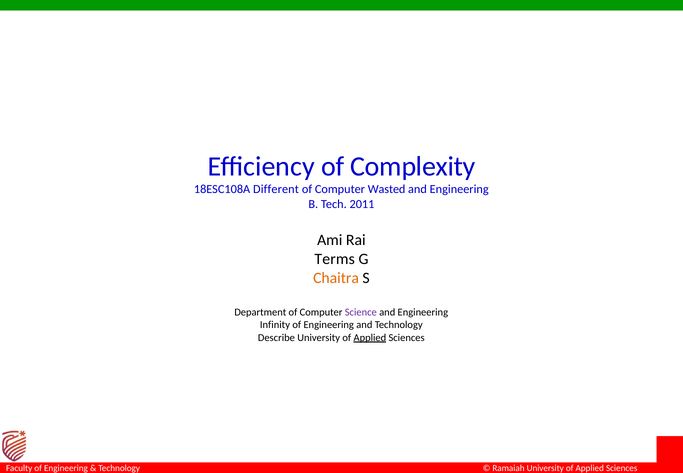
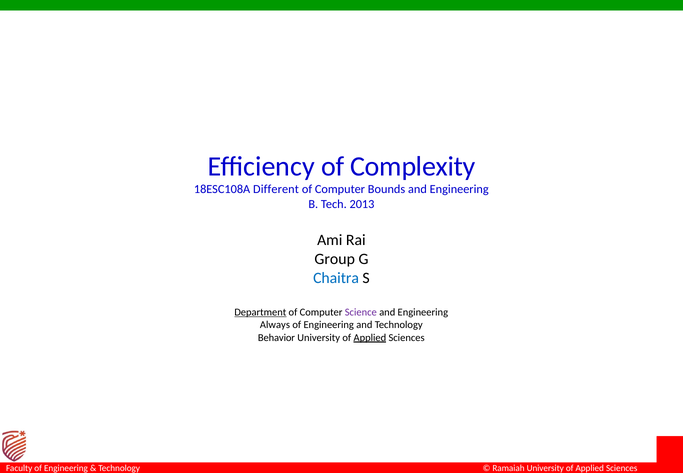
Wasted: Wasted -> Bounds
2011: 2011 -> 2013
Terms: Terms -> Group
Chaitra colour: orange -> blue
Department underline: none -> present
Infinity: Infinity -> Always
Describe: Describe -> Behavior
